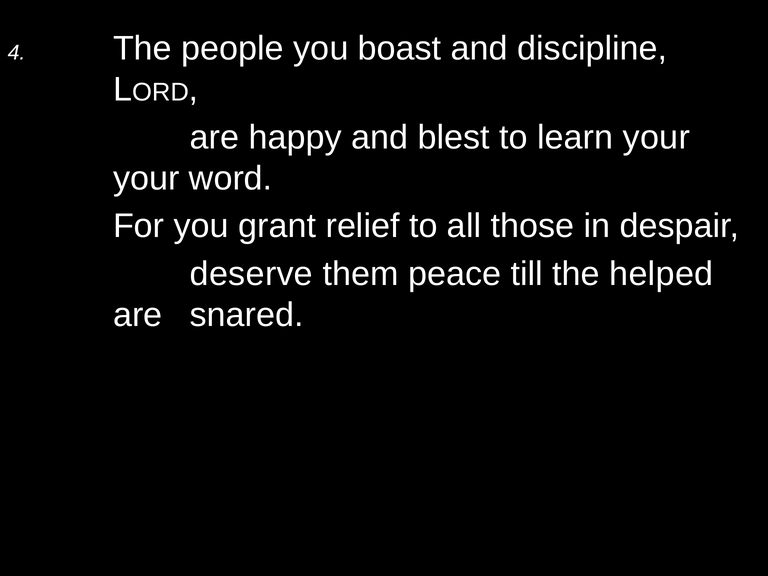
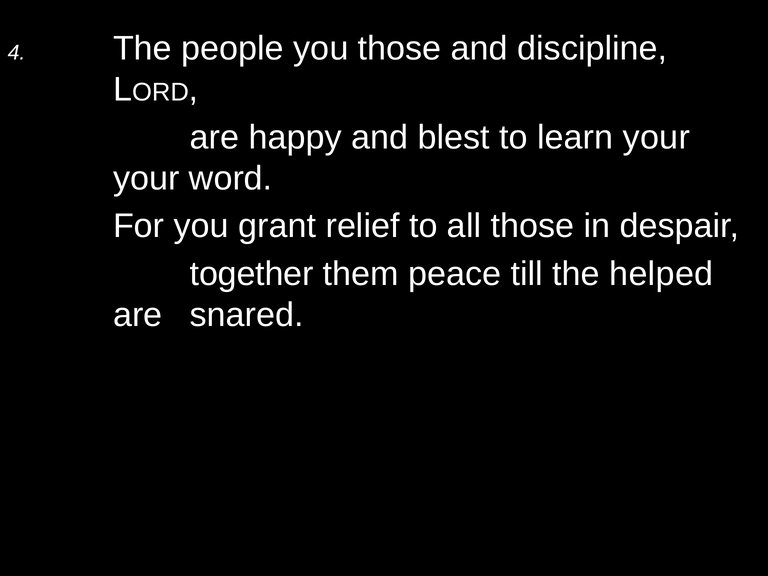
you boast: boast -> those
deserve: deserve -> together
